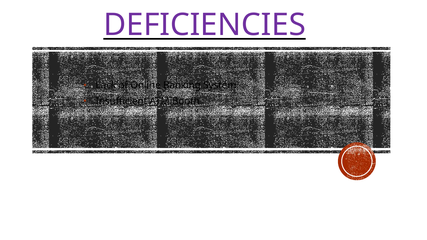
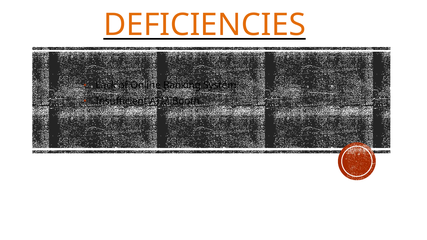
DEFICIENCIES colour: purple -> orange
